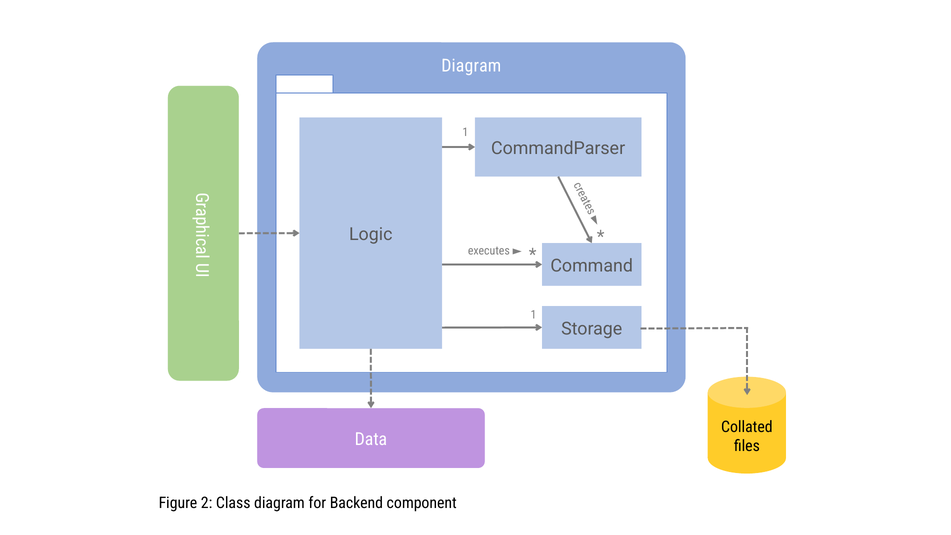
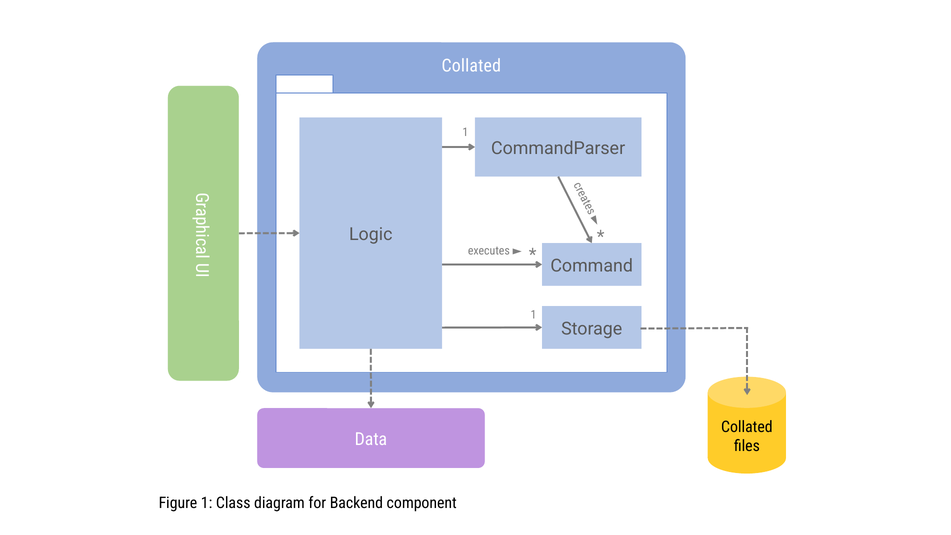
Diagram at (471, 66): Diagram -> Collated
Figure 2: 2 -> 1
